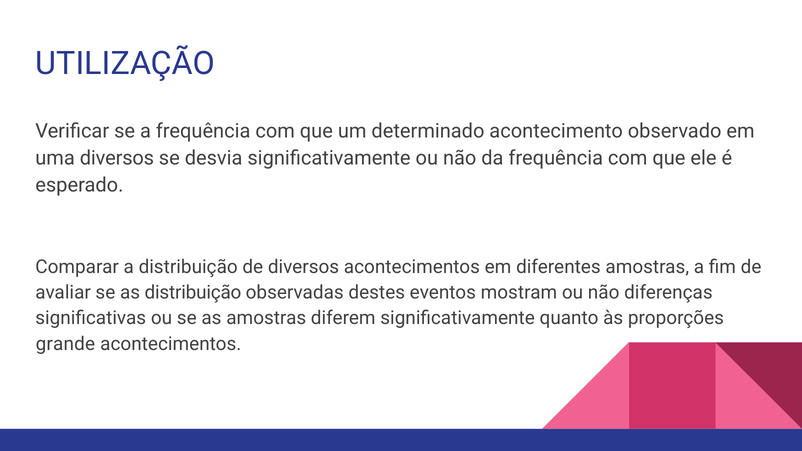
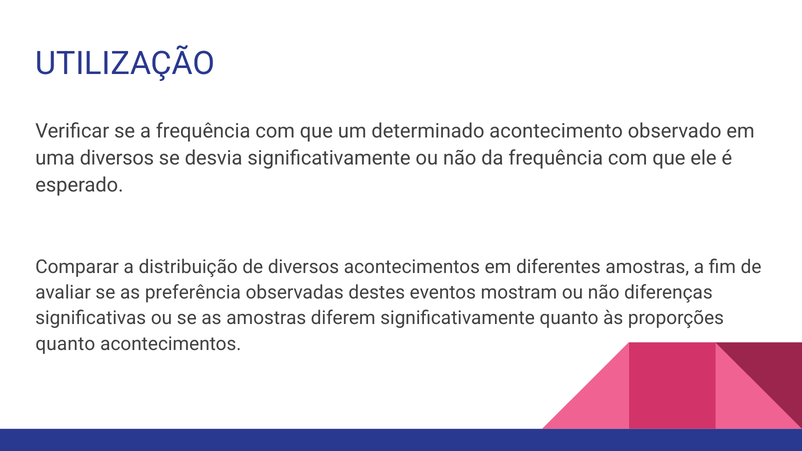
as distribuição: distribuição -> preferência
grande at (65, 344): grande -> quanto
